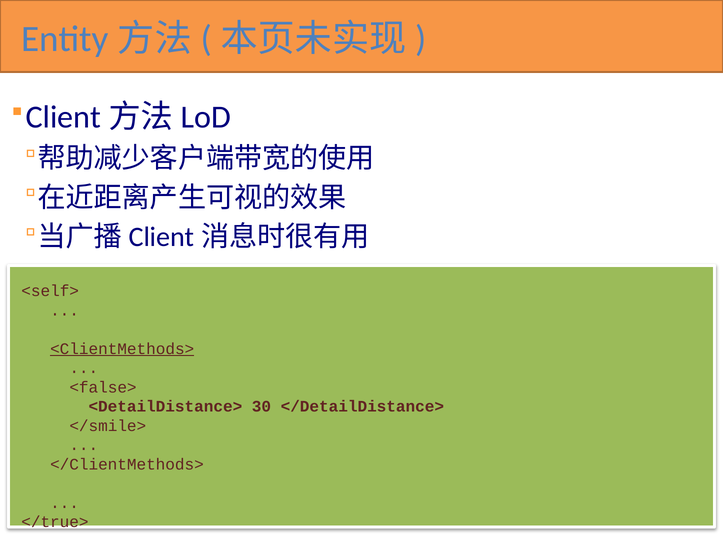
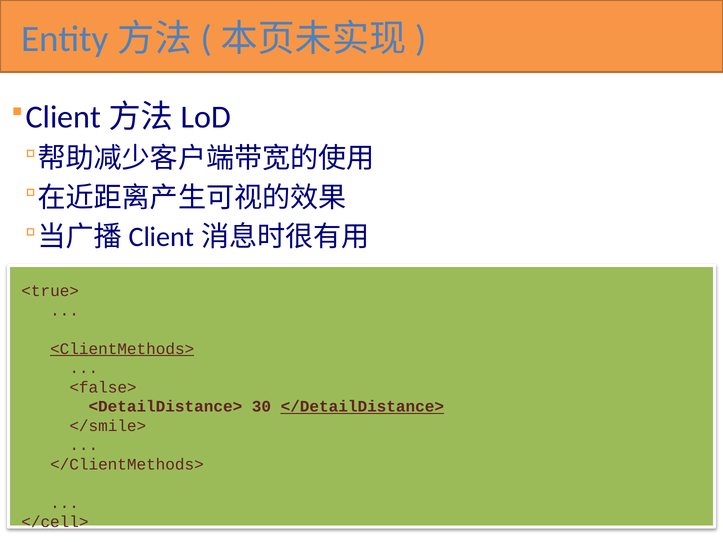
<self>: <self> -> <true>
</DetailDistance> underline: none -> present
</true>: </true> -> </cell>
